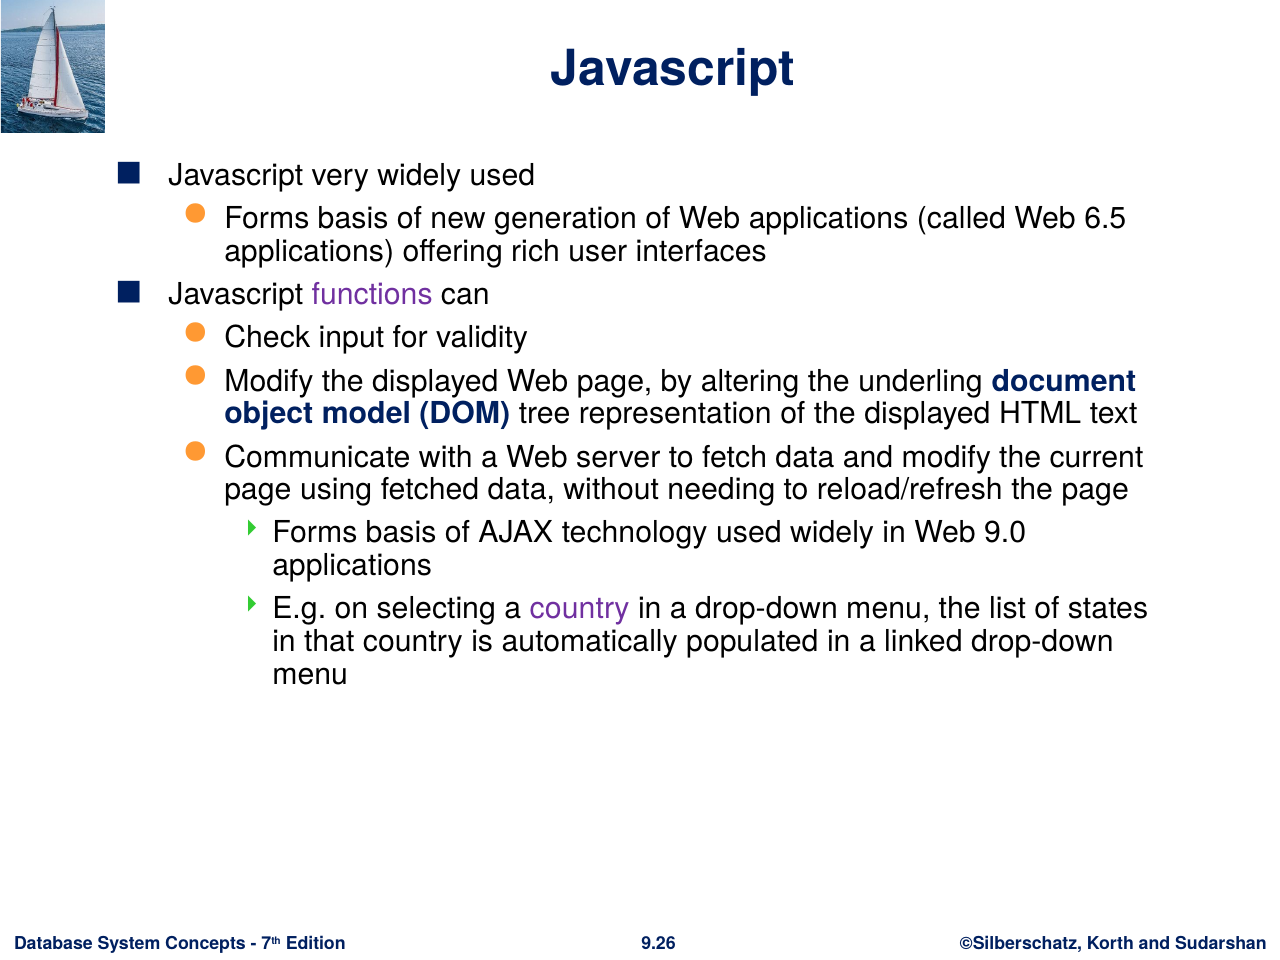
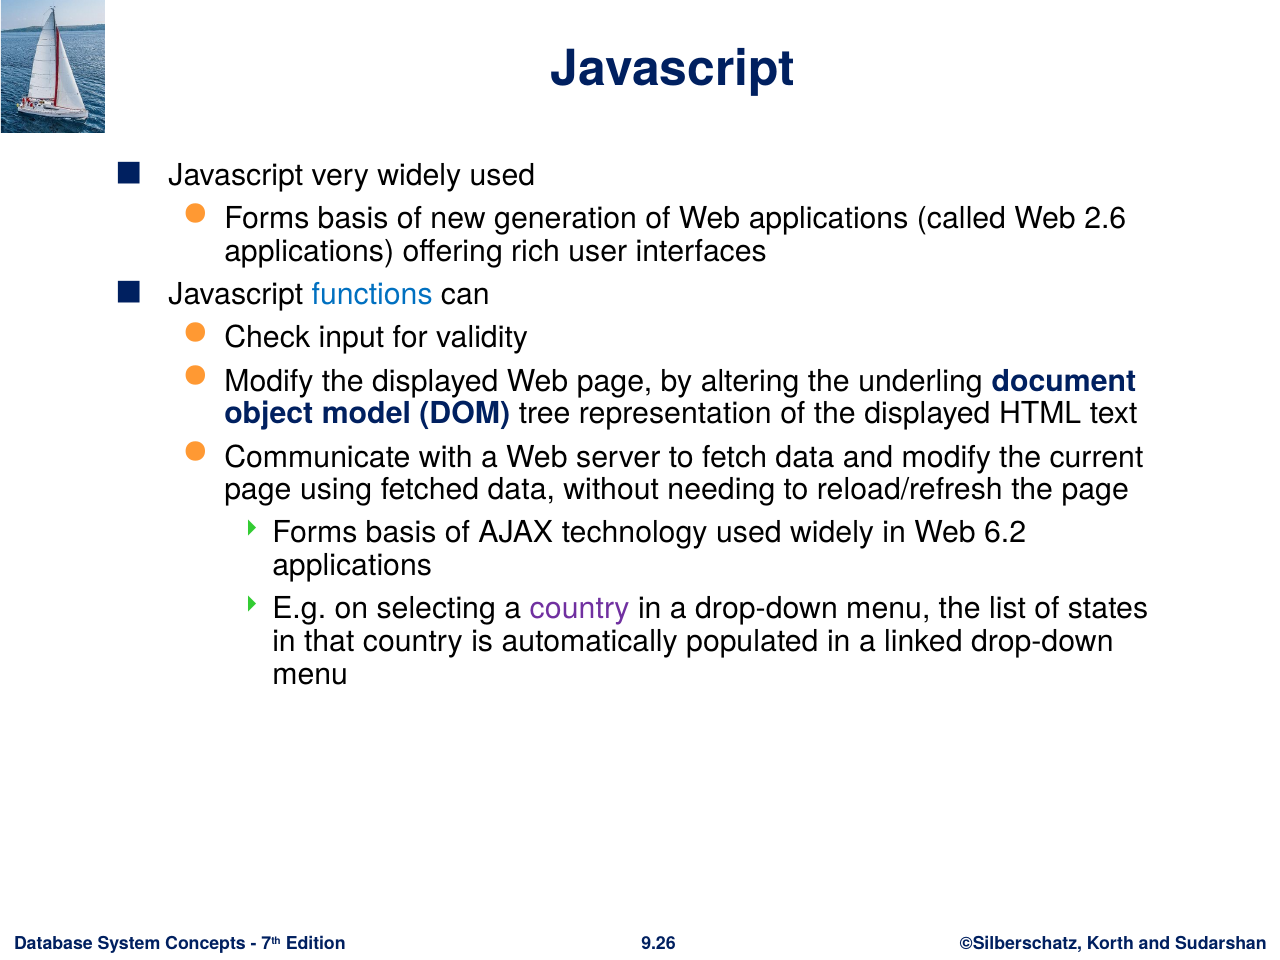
6.5: 6.5 -> 2.6
functions colour: purple -> blue
9.0: 9.0 -> 6.2
